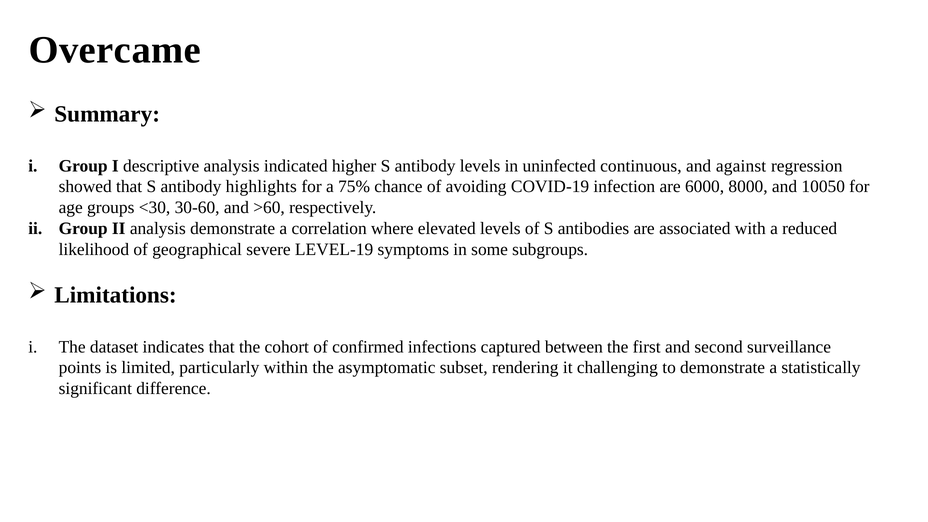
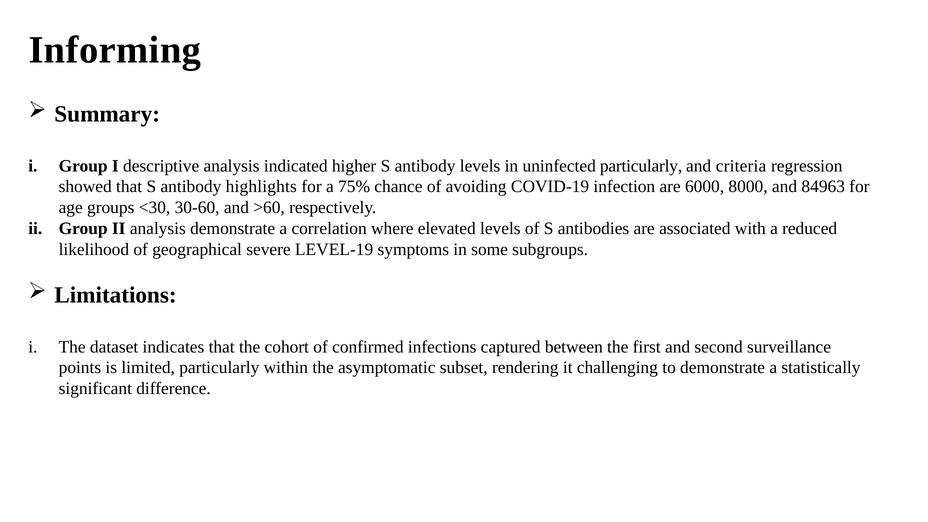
Overcame: Overcame -> Informing
uninfected continuous: continuous -> particularly
against: against -> criteria
10050: 10050 -> 84963
